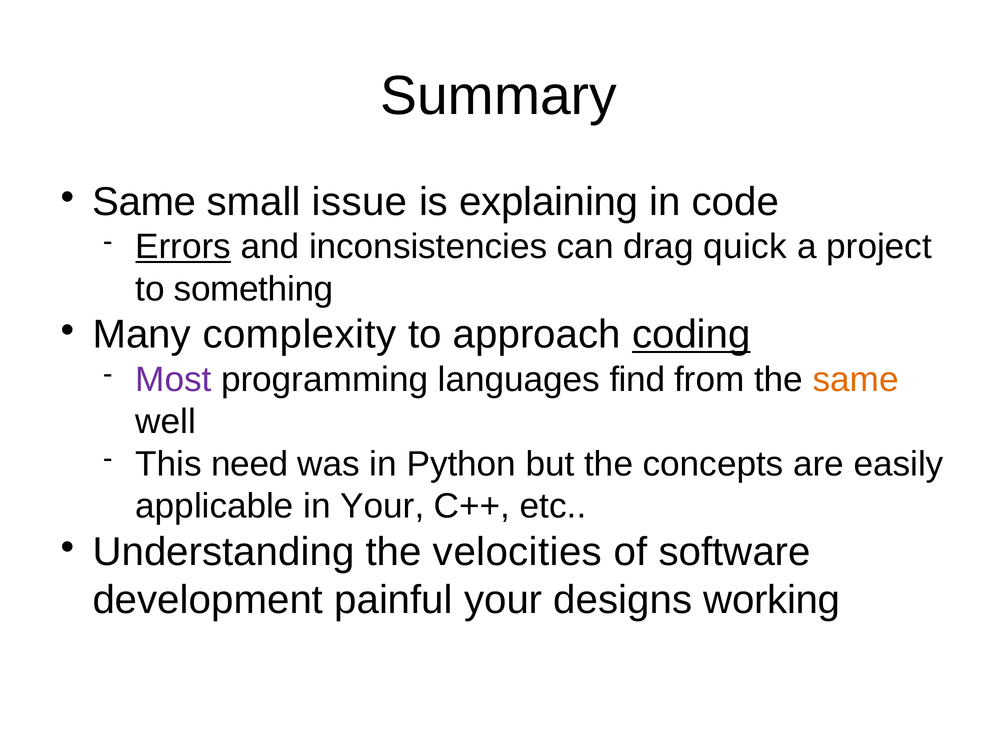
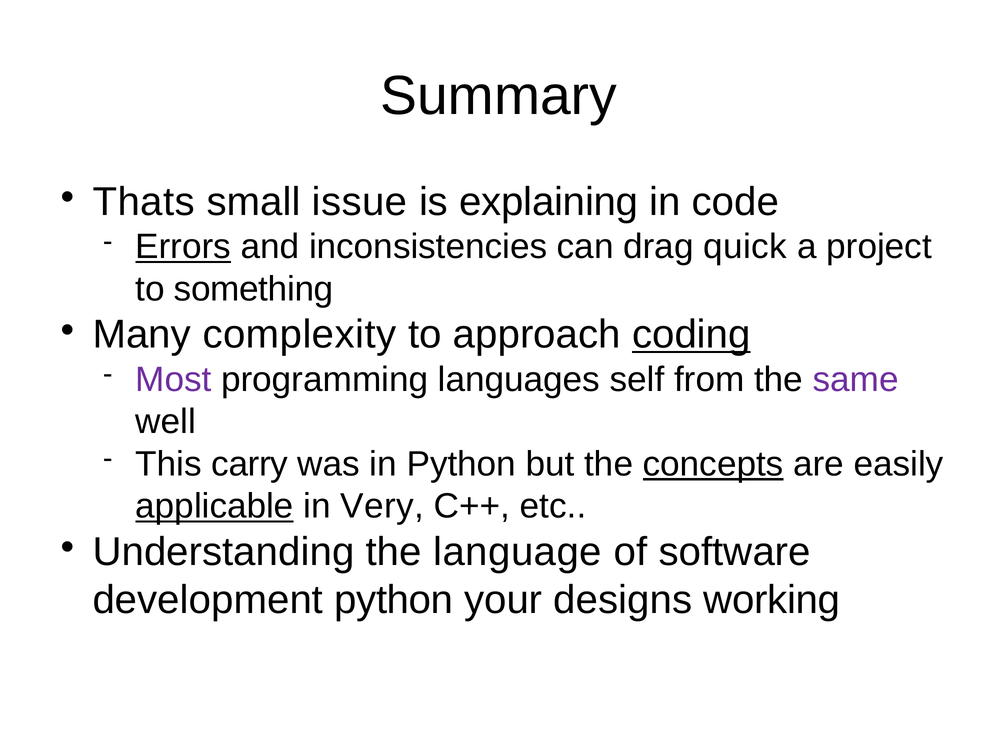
Same at (144, 202): Same -> Thats
find: find -> self
same at (856, 380) colour: orange -> purple
need: need -> carry
concepts underline: none -> present
applicable underline: none -> present
in Your: Your -> Very
velocities: velocities -> language
development painful: painful -> python
